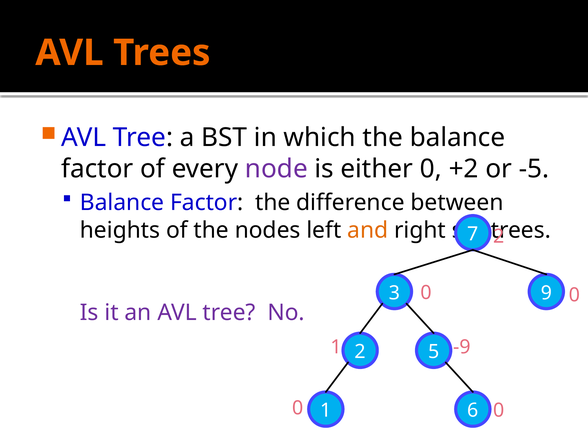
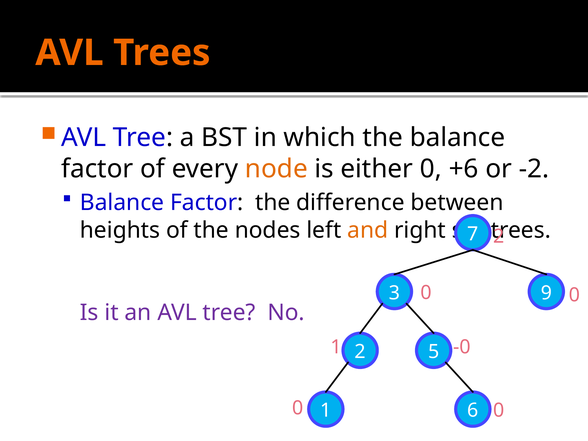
node colour: purple -> orange
+2: +2 -> +6
-5: -5 -> -2
-9: -9 -> -0
